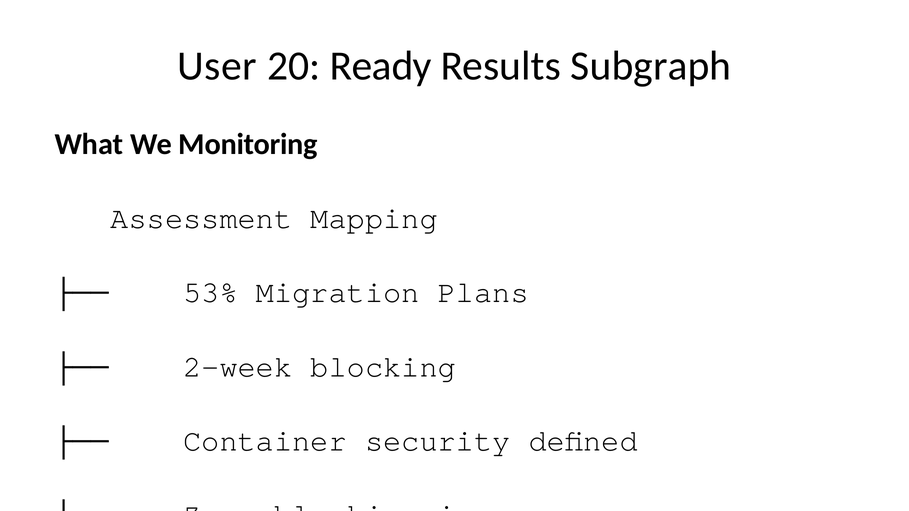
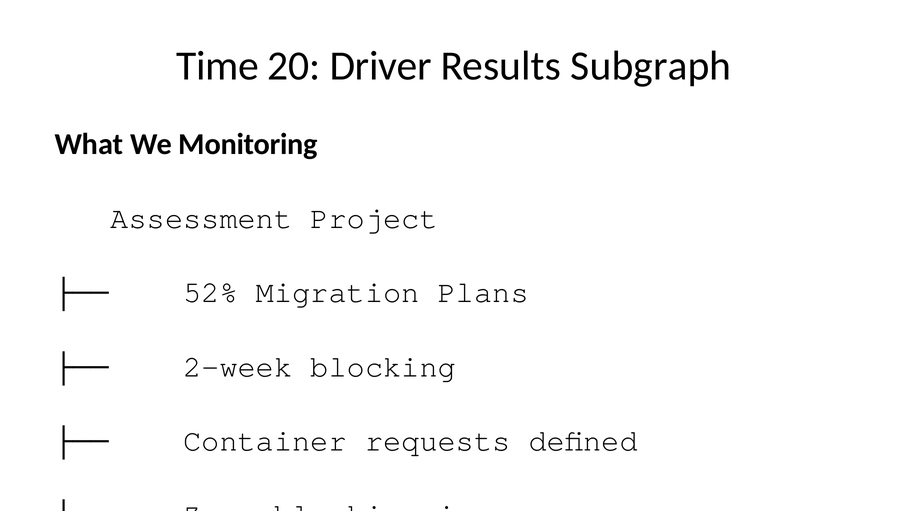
User: User -> Time
20 Ready: Ready -> Driver
Mapping: Mapping -> Project
53%: 53% -> 52%
security: security -> requests
